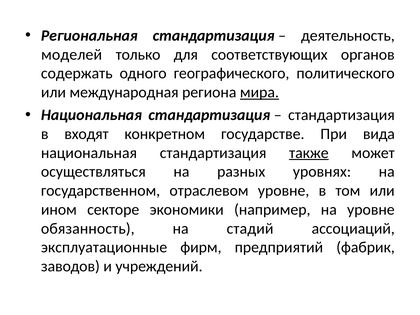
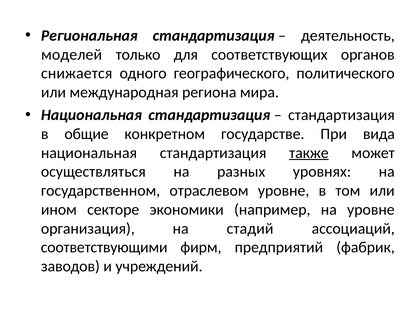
содержать: содержать -> снижается
мира underline: present -> none
входят: входят -> общие
обязанность: обязанность -> организация
эксплуатационные: эксплуатационные -> соответствующими
